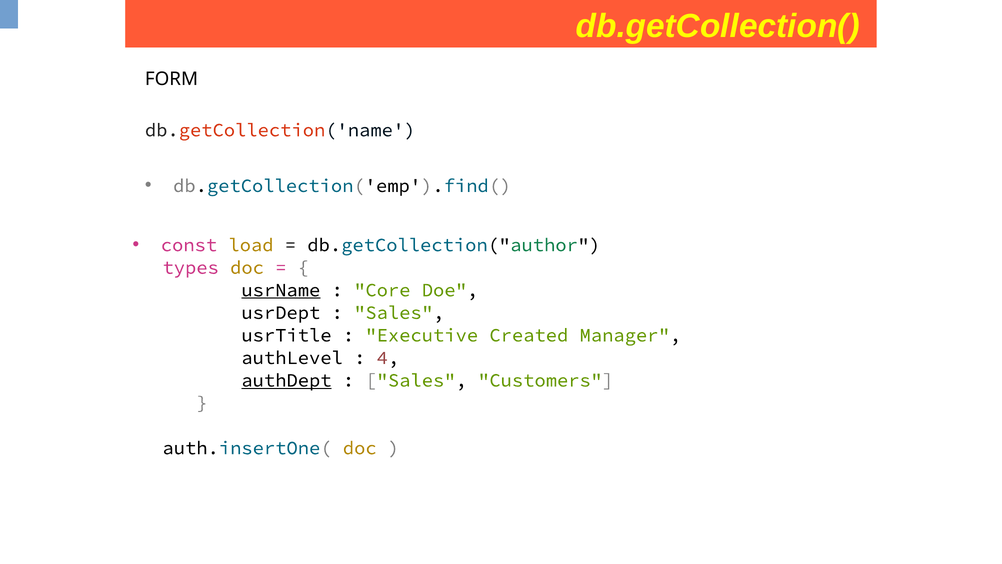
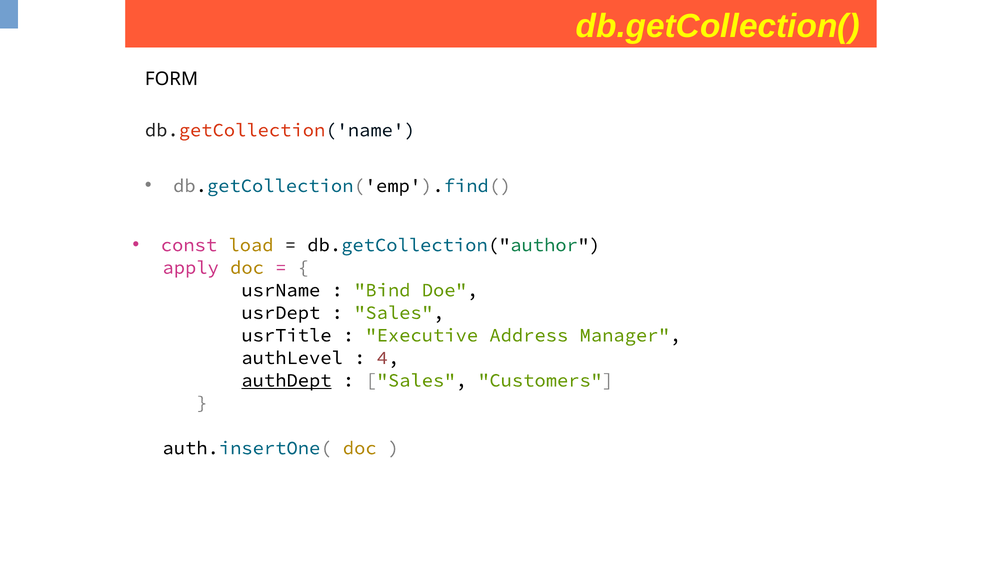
types: types -> apply
usrName underline: present -> none
Core: Core -> Bind
Created: Created -> Address
